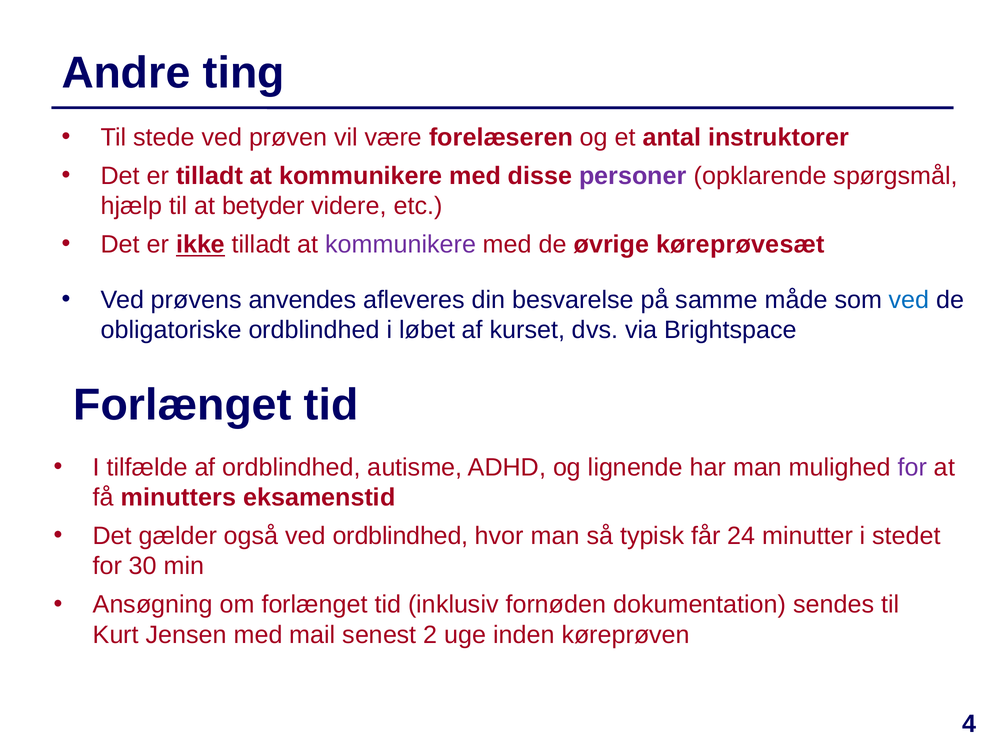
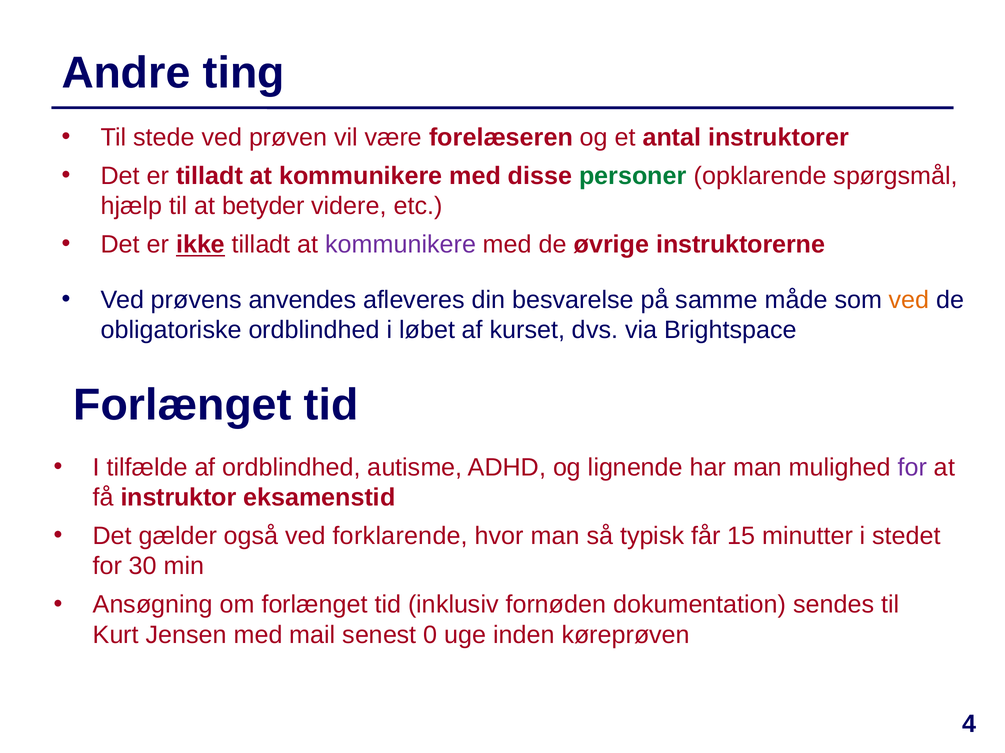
personer colour: purple -> green
køreprøvesæt: køreprøvesæt -> instruktorerne
ved at (909, 300) colour: blue -> orange
minutters: minutters -> instruktor
ved ordblindhed: ordblindhed -> forklarende
24: 24 -> 15
2: 2 -> 0
